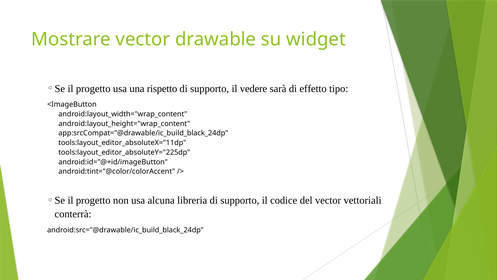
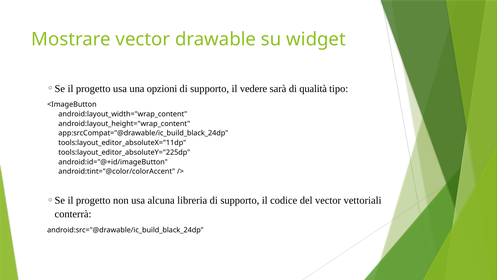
rispetto: rispetto -> opzioni
effetto: effetto -> qualità
